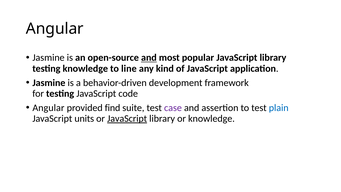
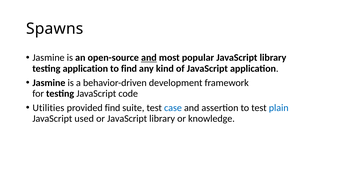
Angular at (55, 29): Angular -> Spawns
testing knowledge: knowledge -> application
to line: line -> find
Angular at (48, 108): Angular -> Utilities
case colour: purple -> blue
units: units -> used
JavaScript at (127, 118) underline: present -> none
